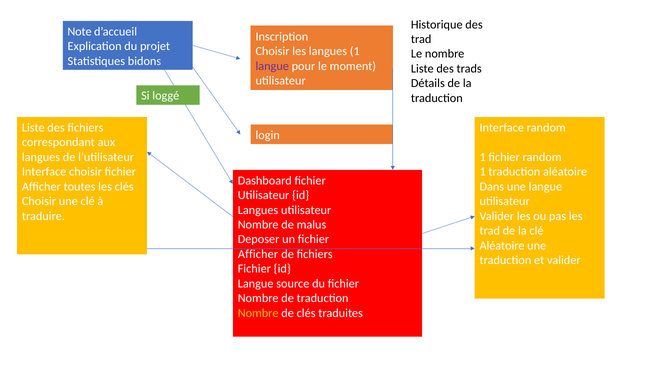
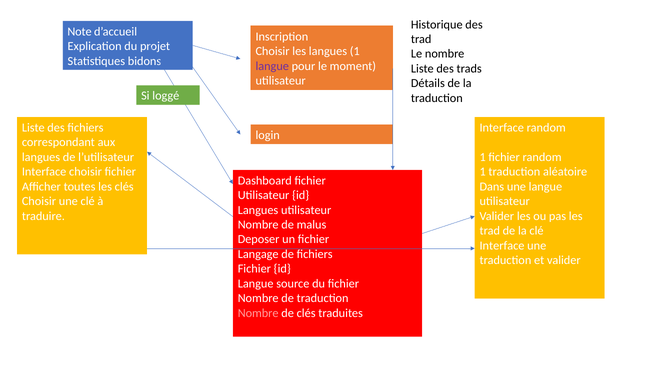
Aléatoire at (502, 246): Aléatoire -> Interface
Afficher at (258, 254): Afficher -> Langage
Nombre at (258, 313) colour: yellow -> pink
